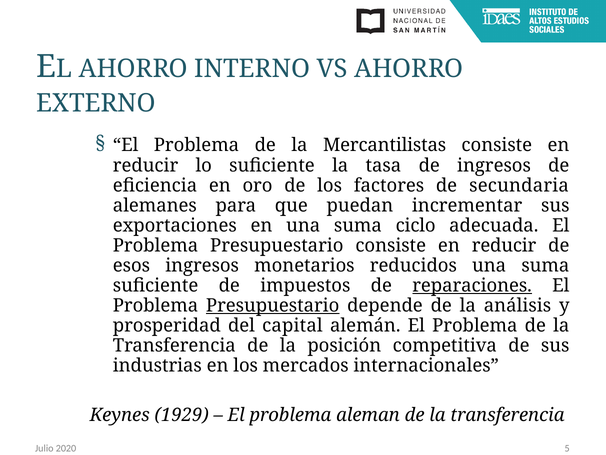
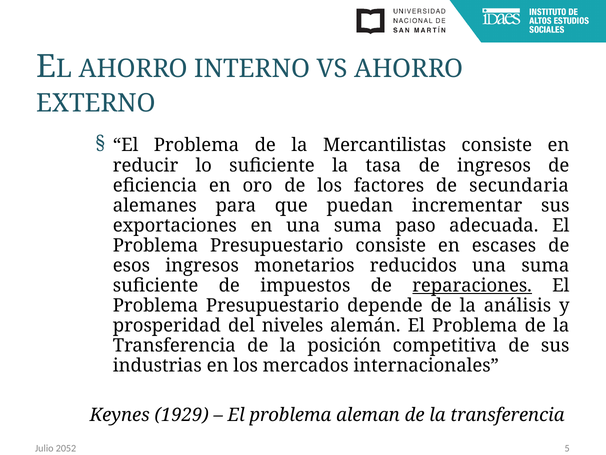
ciclo: ciclo -> paso
Presupuestario consiste en reducir: reducir -> escases
Presupuestario at (273, 305) underline: present -> none
capital: capital -> niveles
2020: 2020 -> 2052
